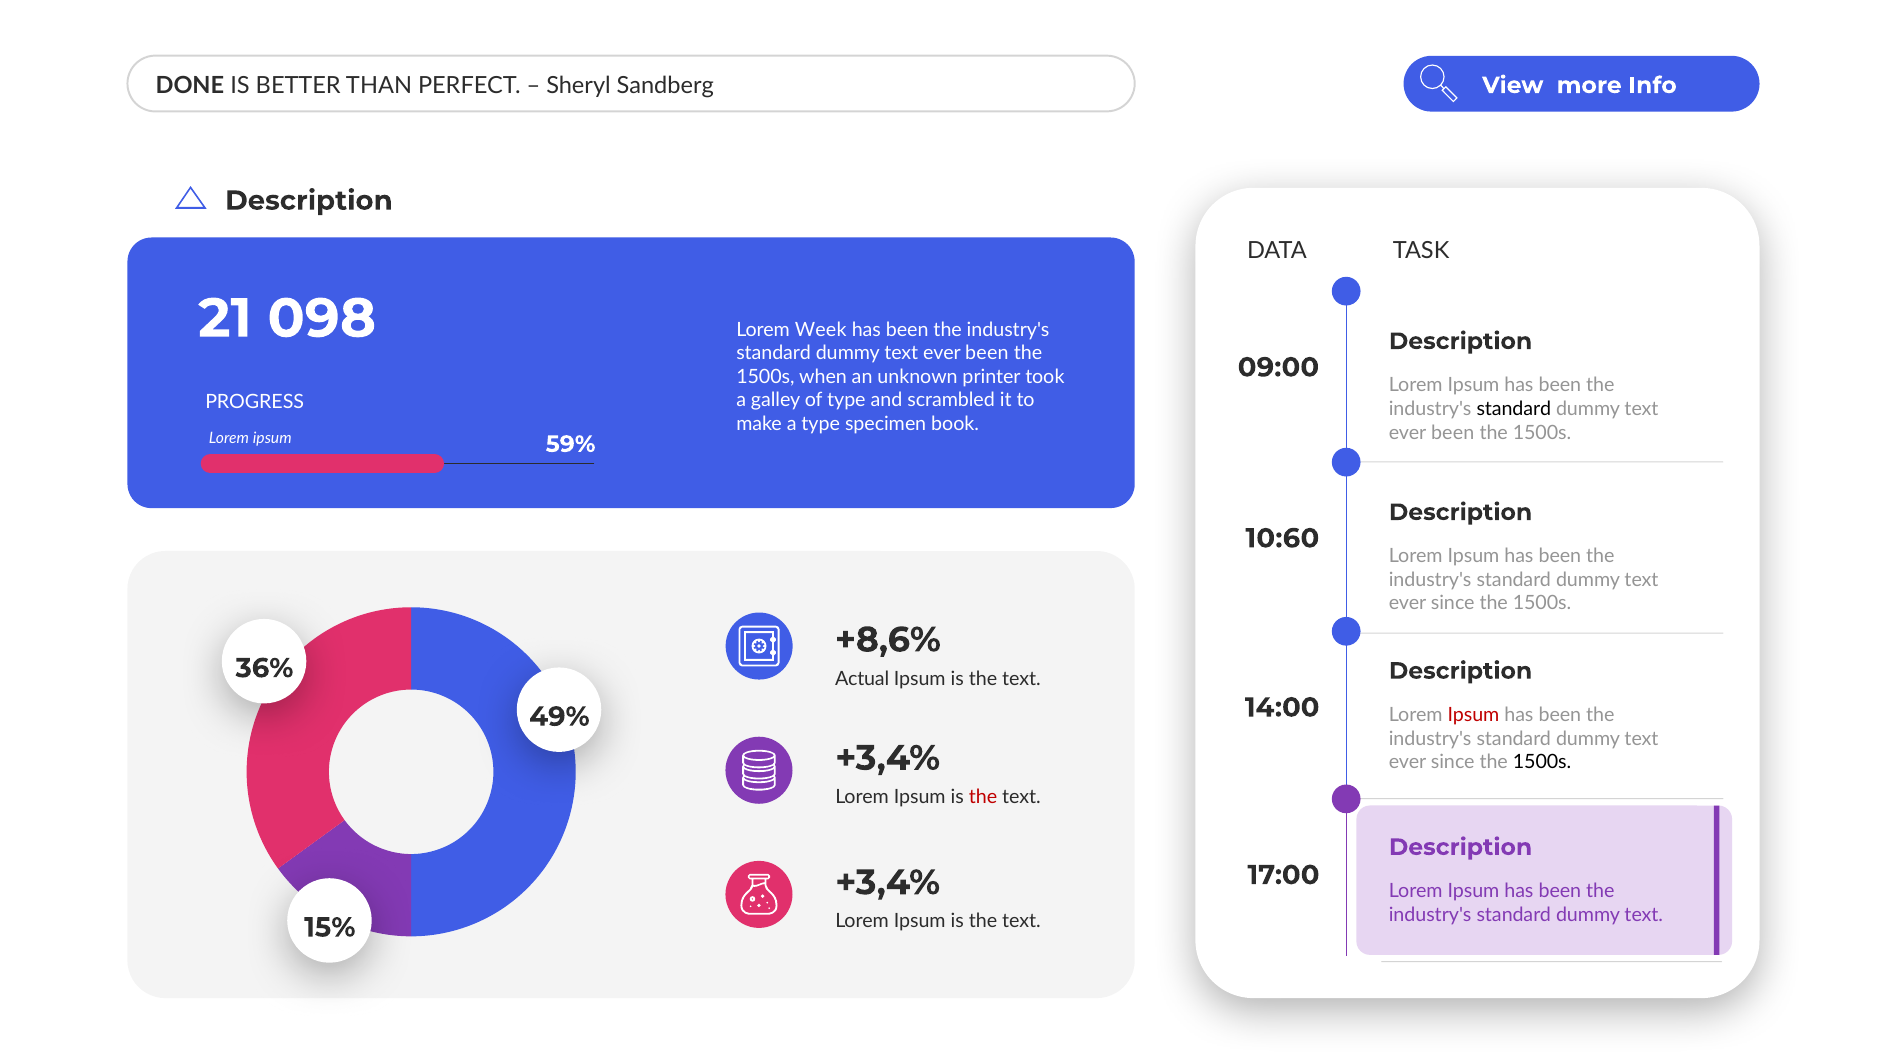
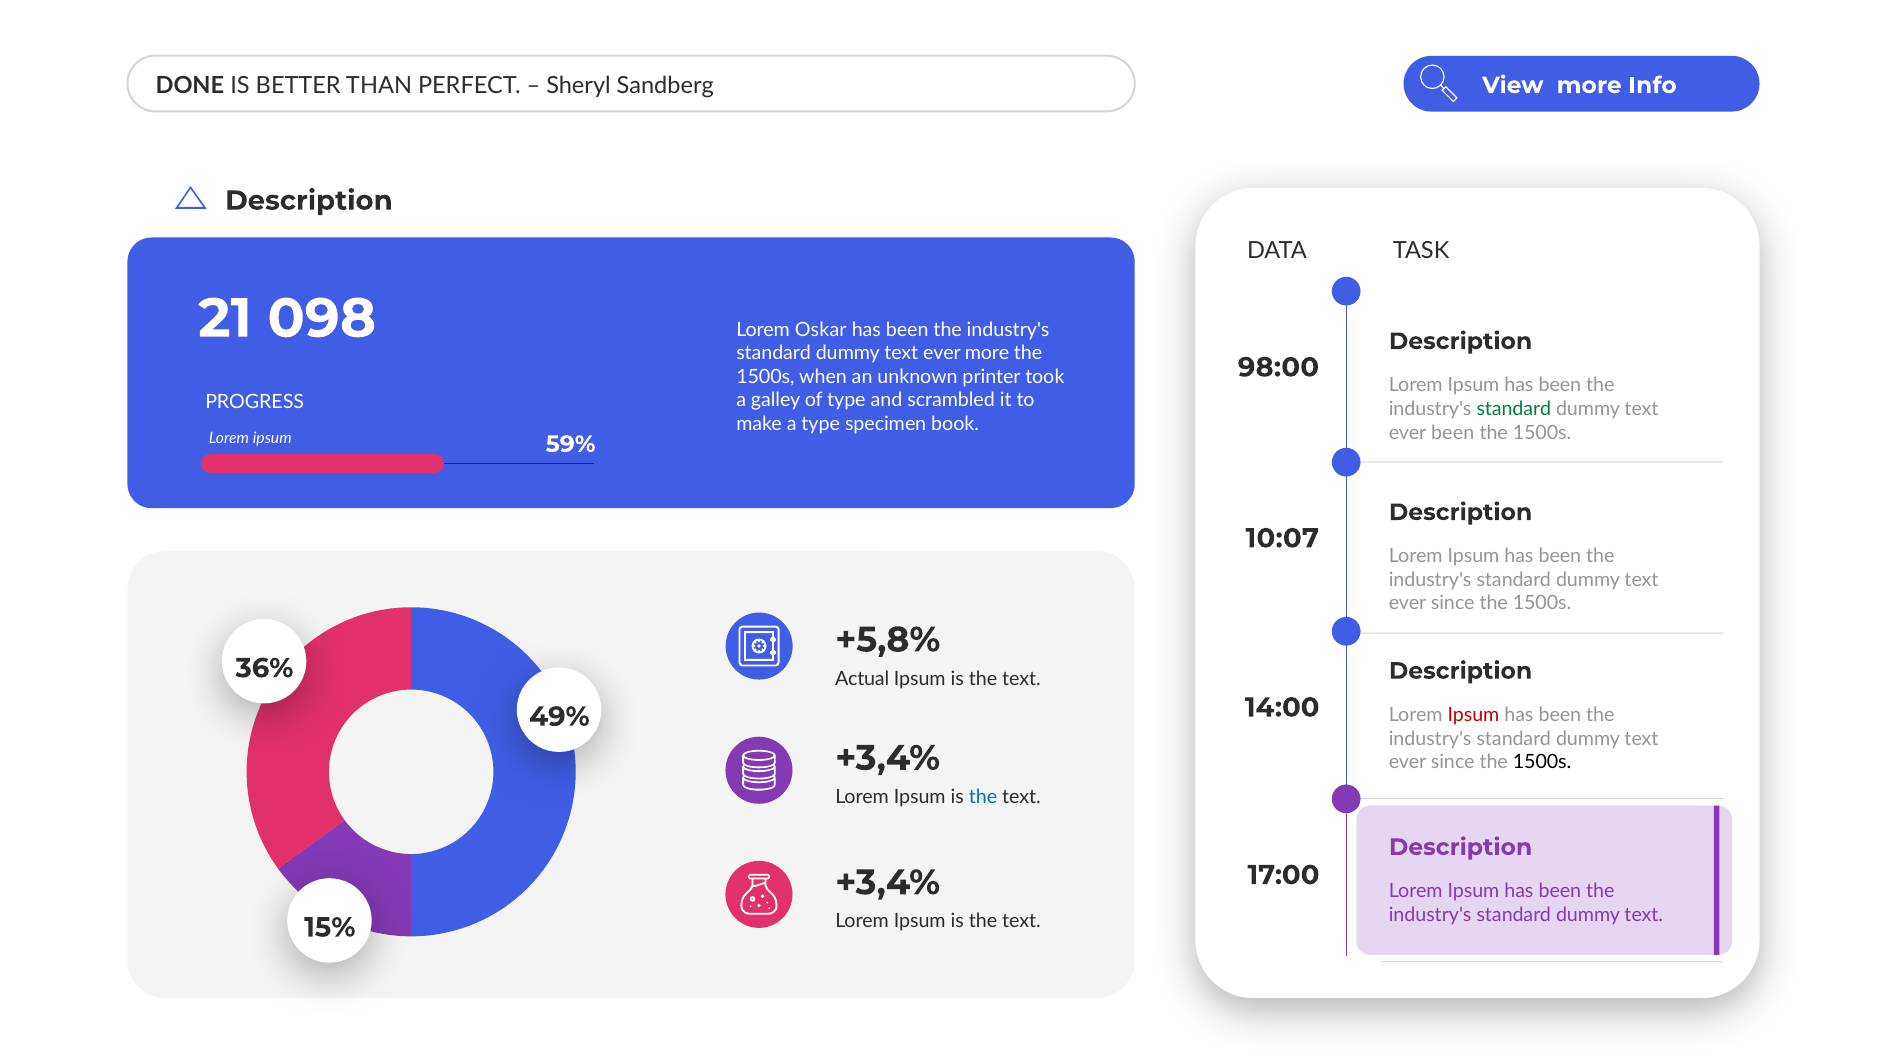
Week: Week -> Oskar
been at (987, 353): been -> more
09:00: 09:00 -> 98:00
standard at (1514, 409) colour: black -> green
10:60: 10:60 -> 10:07
+8,6%: +8,6% -> +5,8%
the at (983, 797) colour: red -> blue
